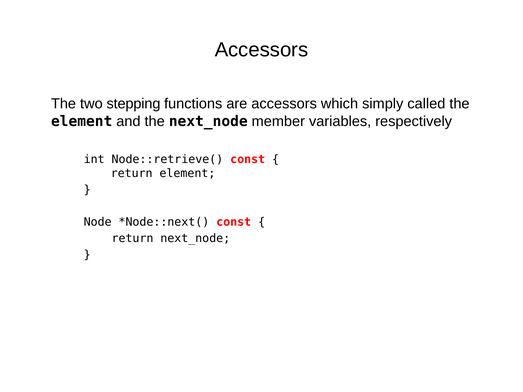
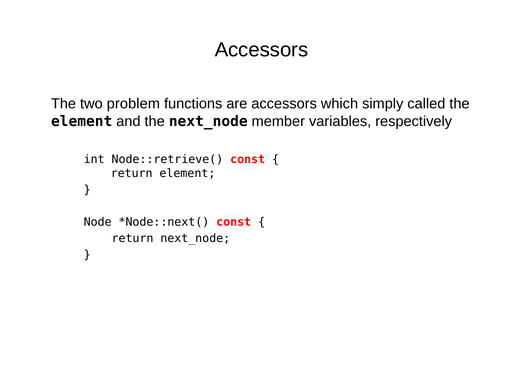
stepping: stepping -> problem
